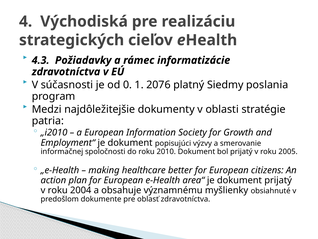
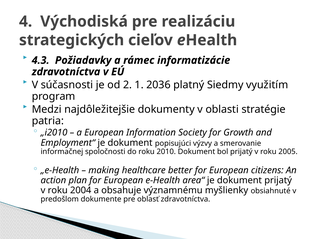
0: 0 -> 2
2076: 2076 -> 2036
poslania: poslania -> využitím
